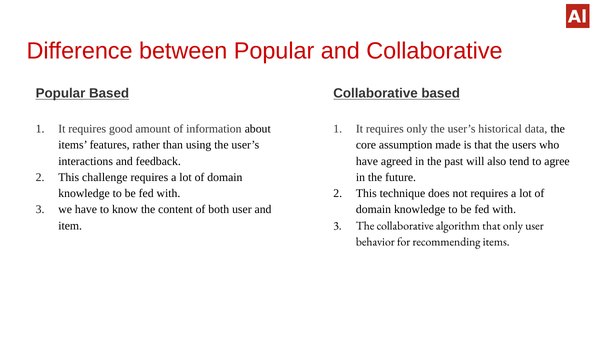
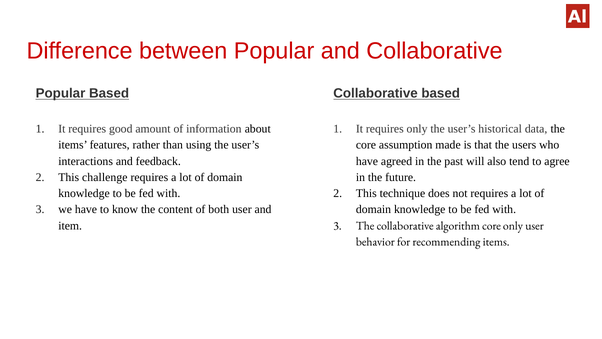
algorithm that: that -> core
